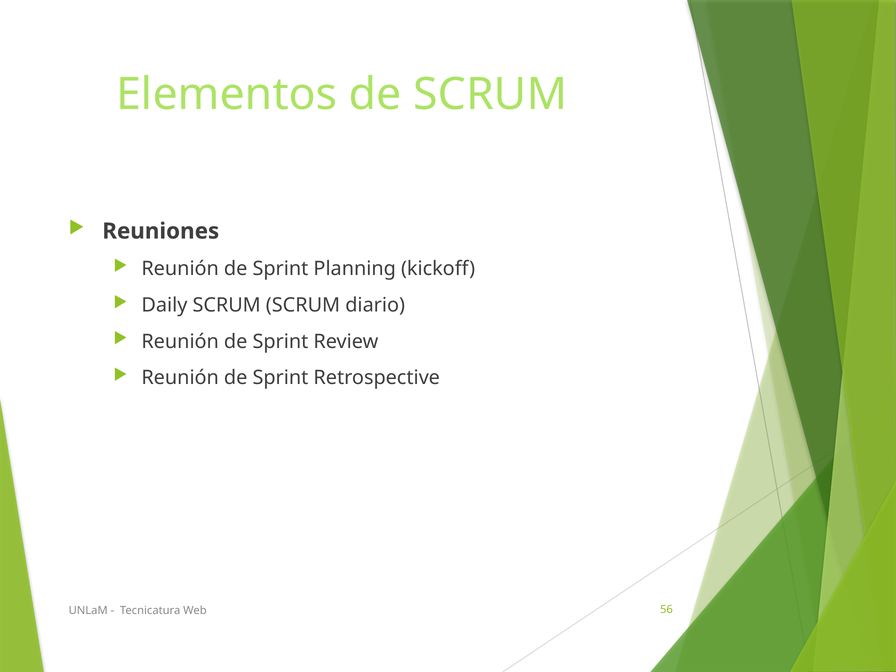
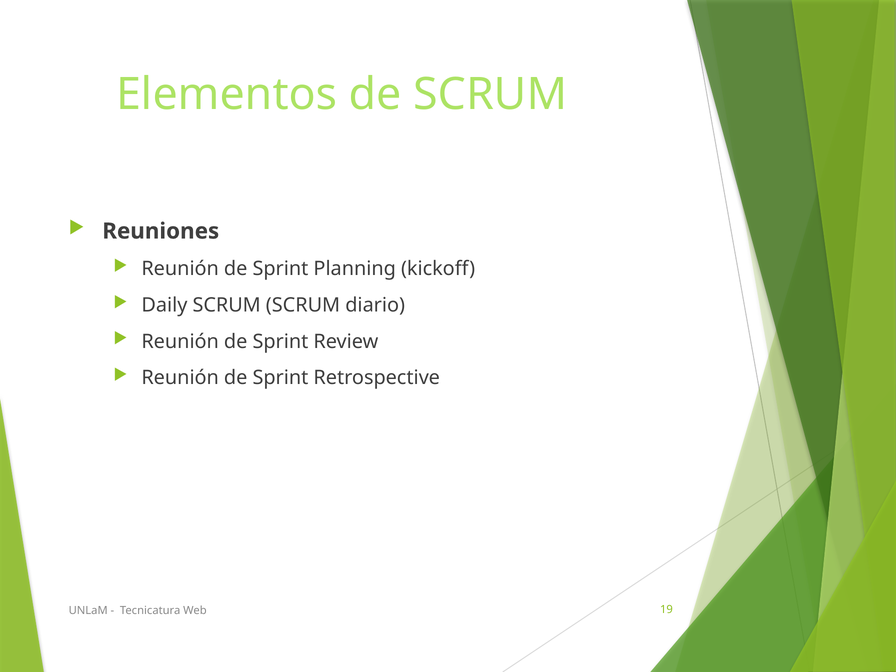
56: 56 -> 19
